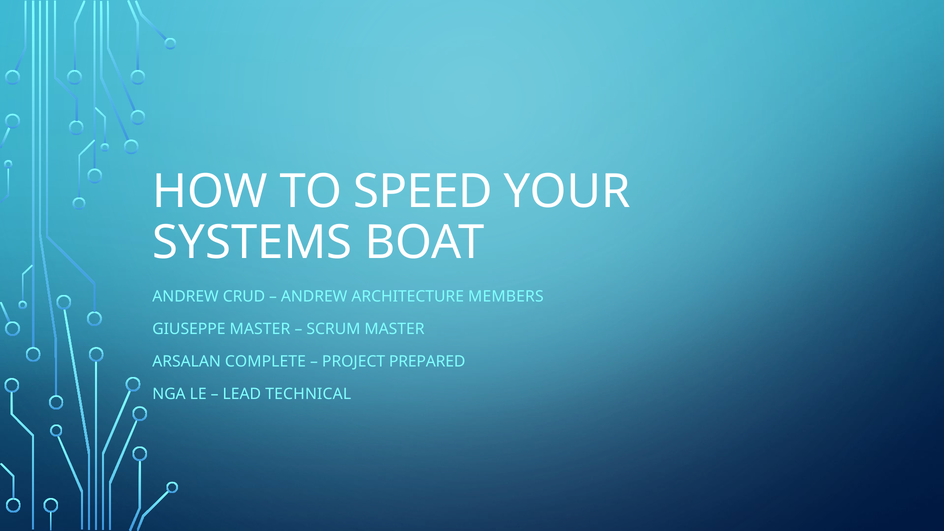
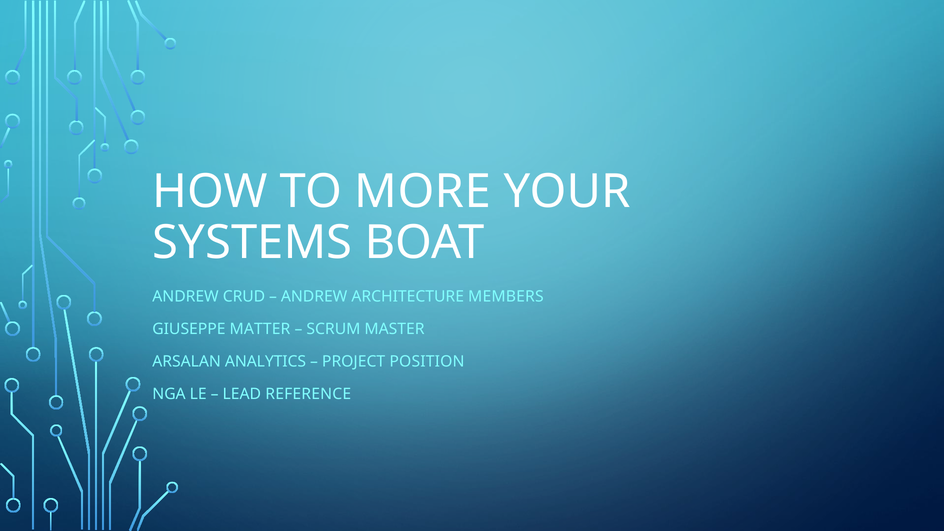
SPEED: SPEED -> MORE
GIUSEPPE MASTER: MASTER -> MATTER
COMPLETE: COMPLETE -> ANALYTICS
PREPARED: PREPARED -> POSITION
TECHNICAL: TECHNICAL -> REFERENCE
